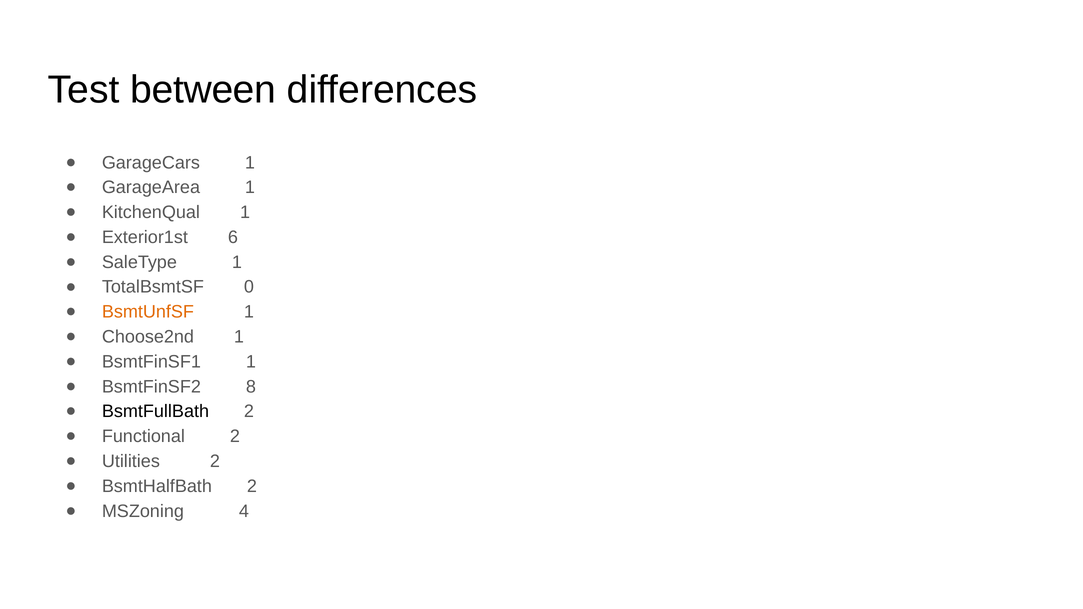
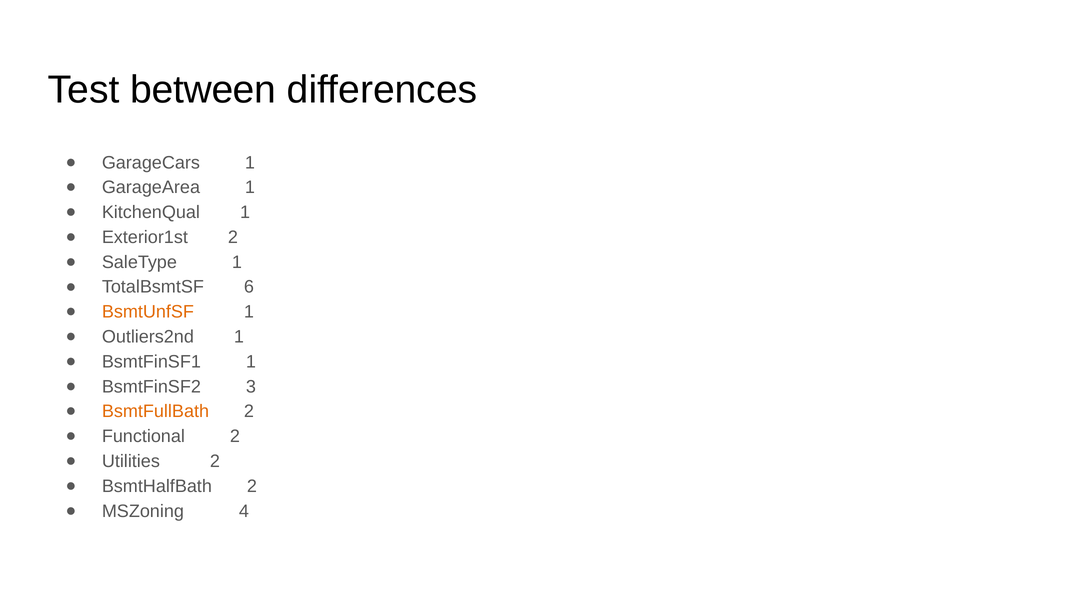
Exterior1st 6: 6 -> 2
0: 0 -> 6
Choose2nd: Choose2nd -> Outliers2nd
8: 8 -> 3
BsmtFullBath colour: black -> orange
